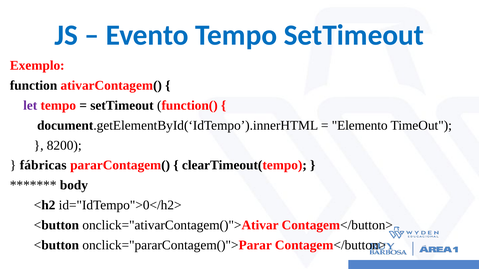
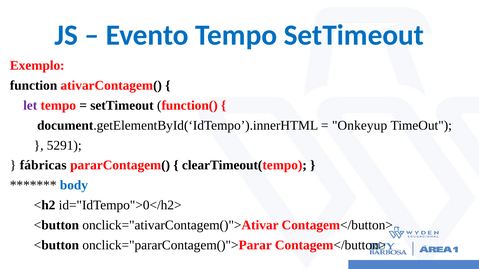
Elemento: Elemento -> Onkeyup
8200: 8200 -> 5291
body colour: black -> blue
